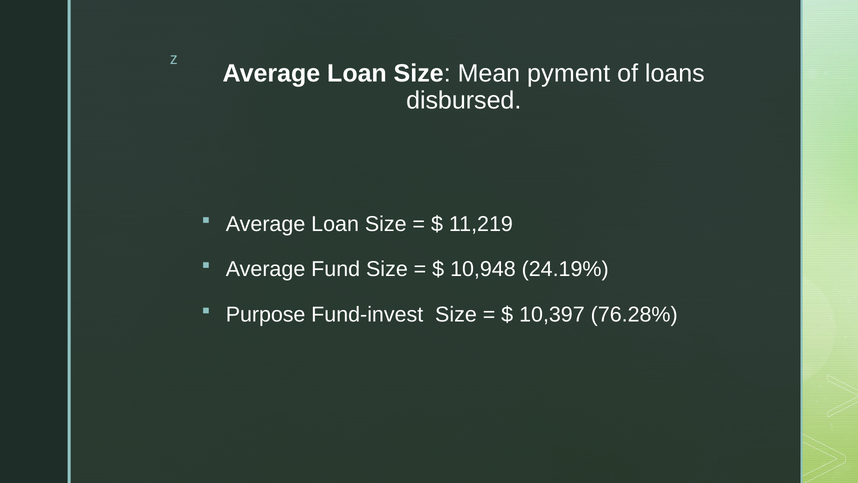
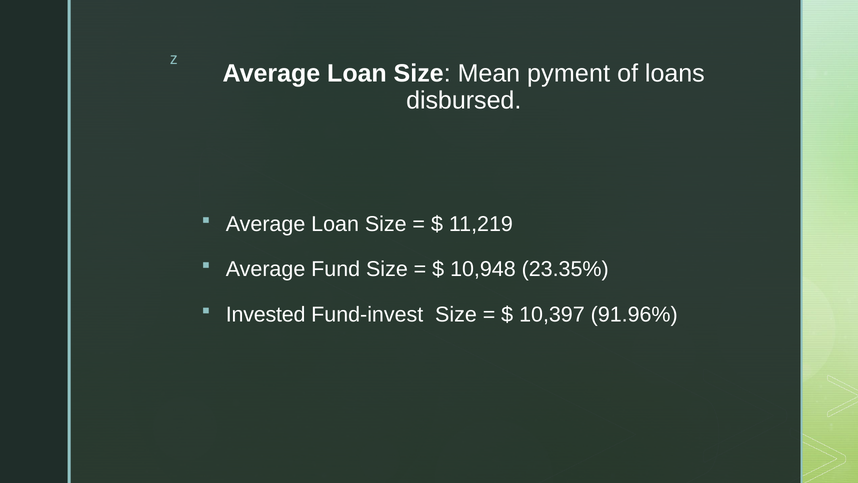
24.19%: 24.19% -> 23.35%
Purpose: Purpose -> Invested
76.28%: 76.28% -> 91.96%
